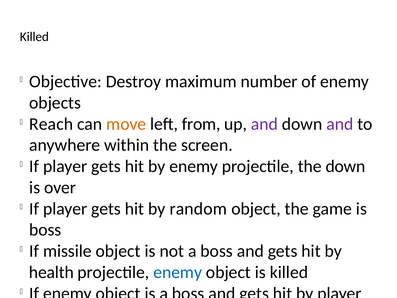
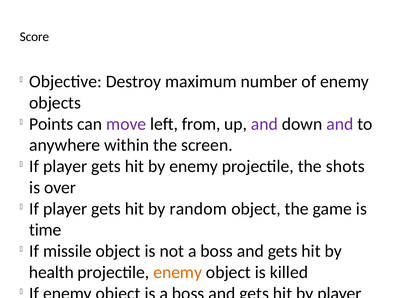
Killed at (34, 37): Killed -> Score
Reach at (51, 124): Reach -> Points
move colour: orange -> purple
the down: down -> shots
boss at (45, 230): boss -> time
enemy at (178, 272) colour: blue -> orange
